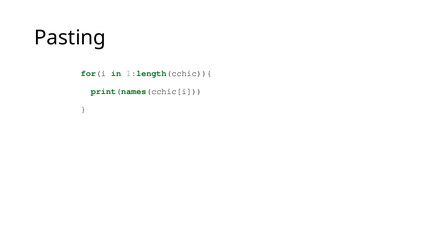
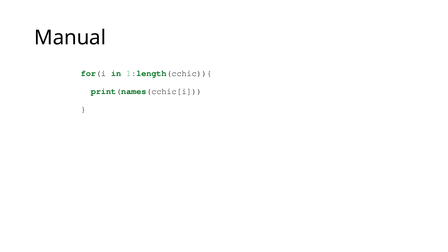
Pasting: Pasting -> Manual
